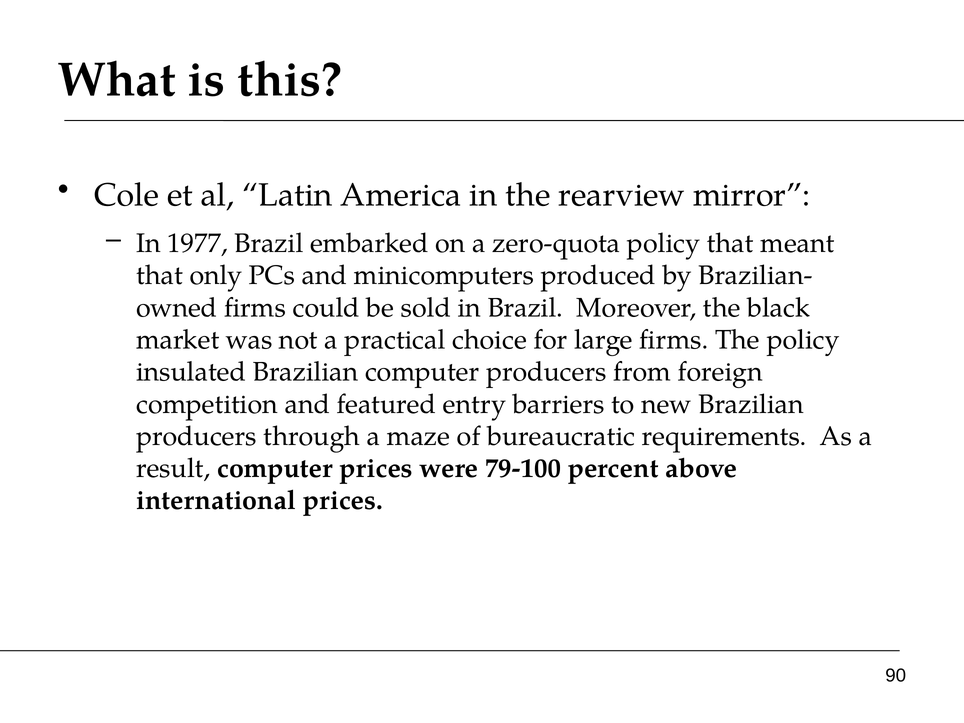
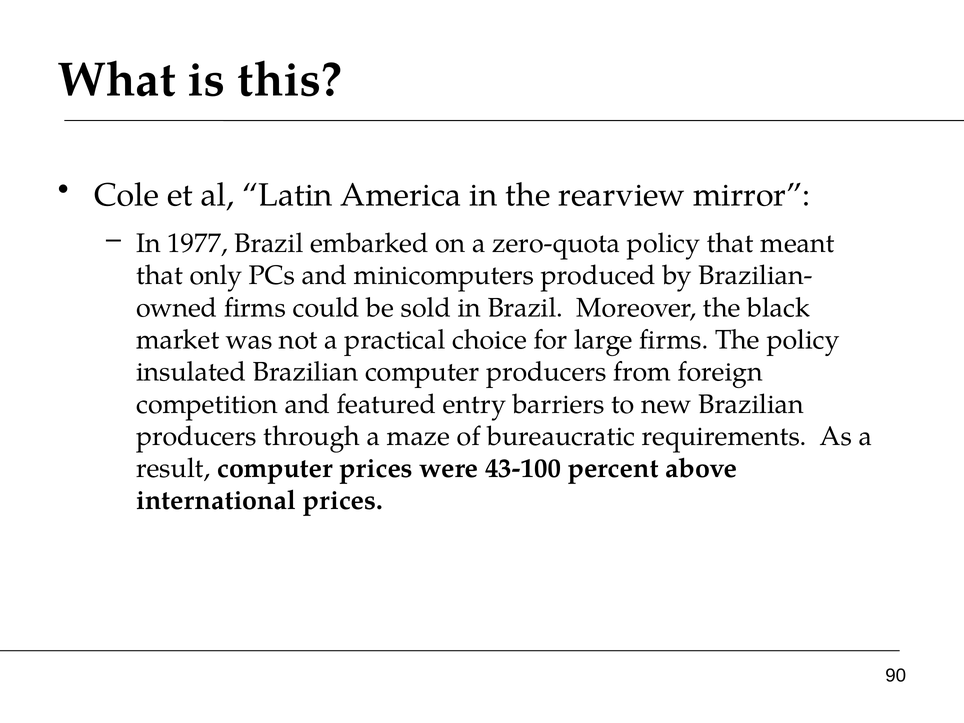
79-100: 79-100 -> 43-100
